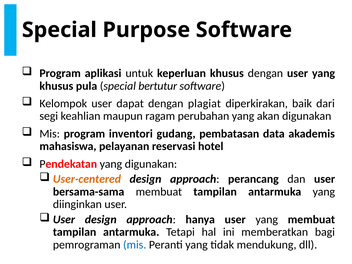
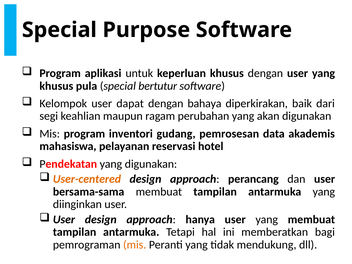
plagiat: plagiat -> bahaya
pembatasan: pembatasan -> pemrosesan
mis at (135, 245) colour: blue -> orange
